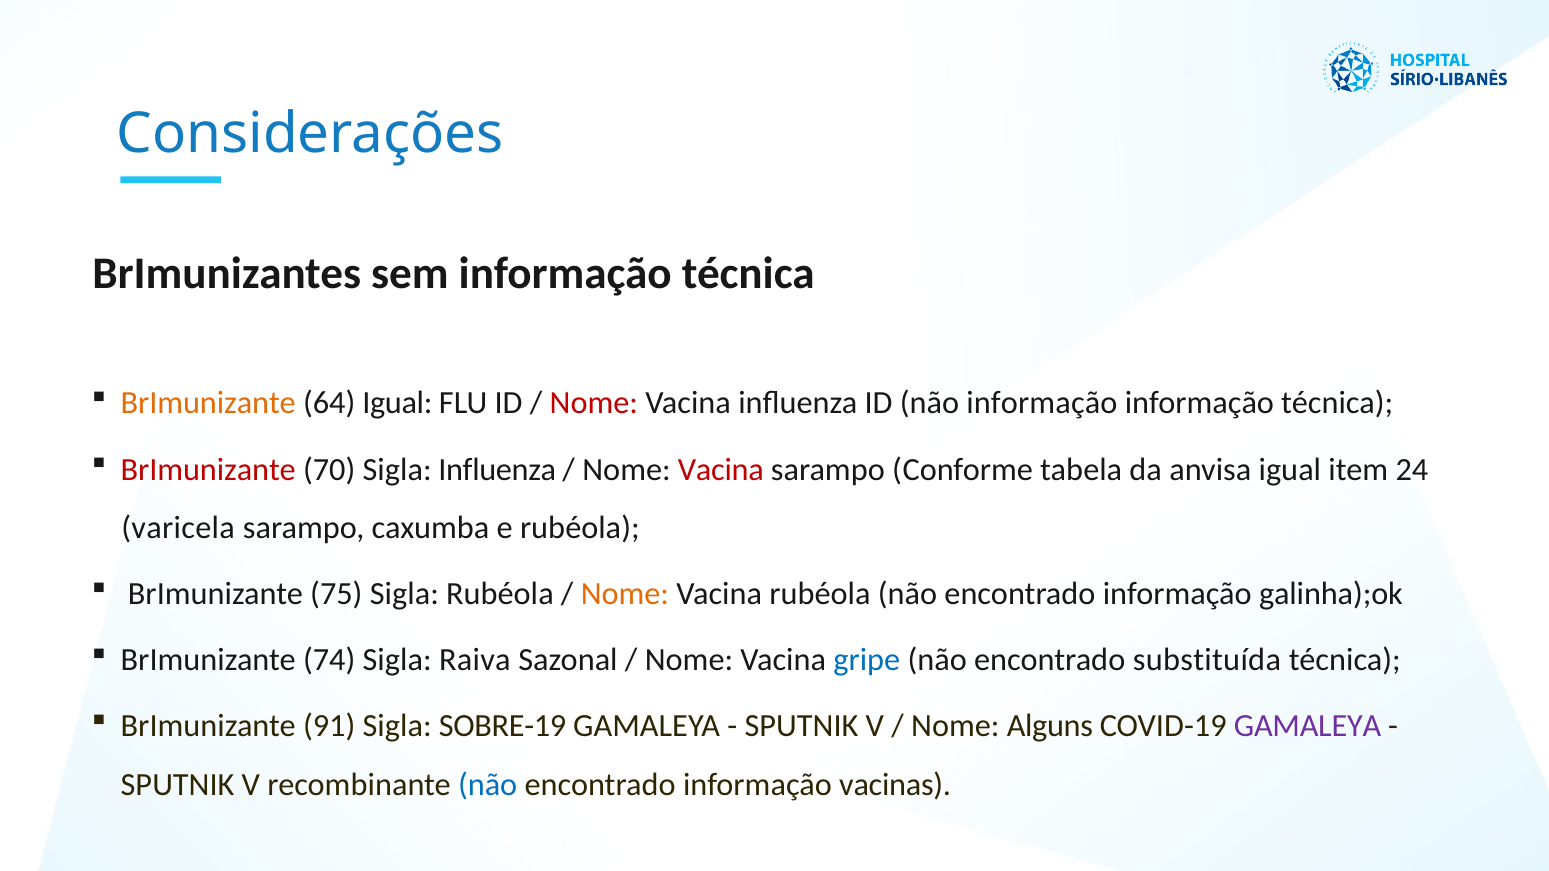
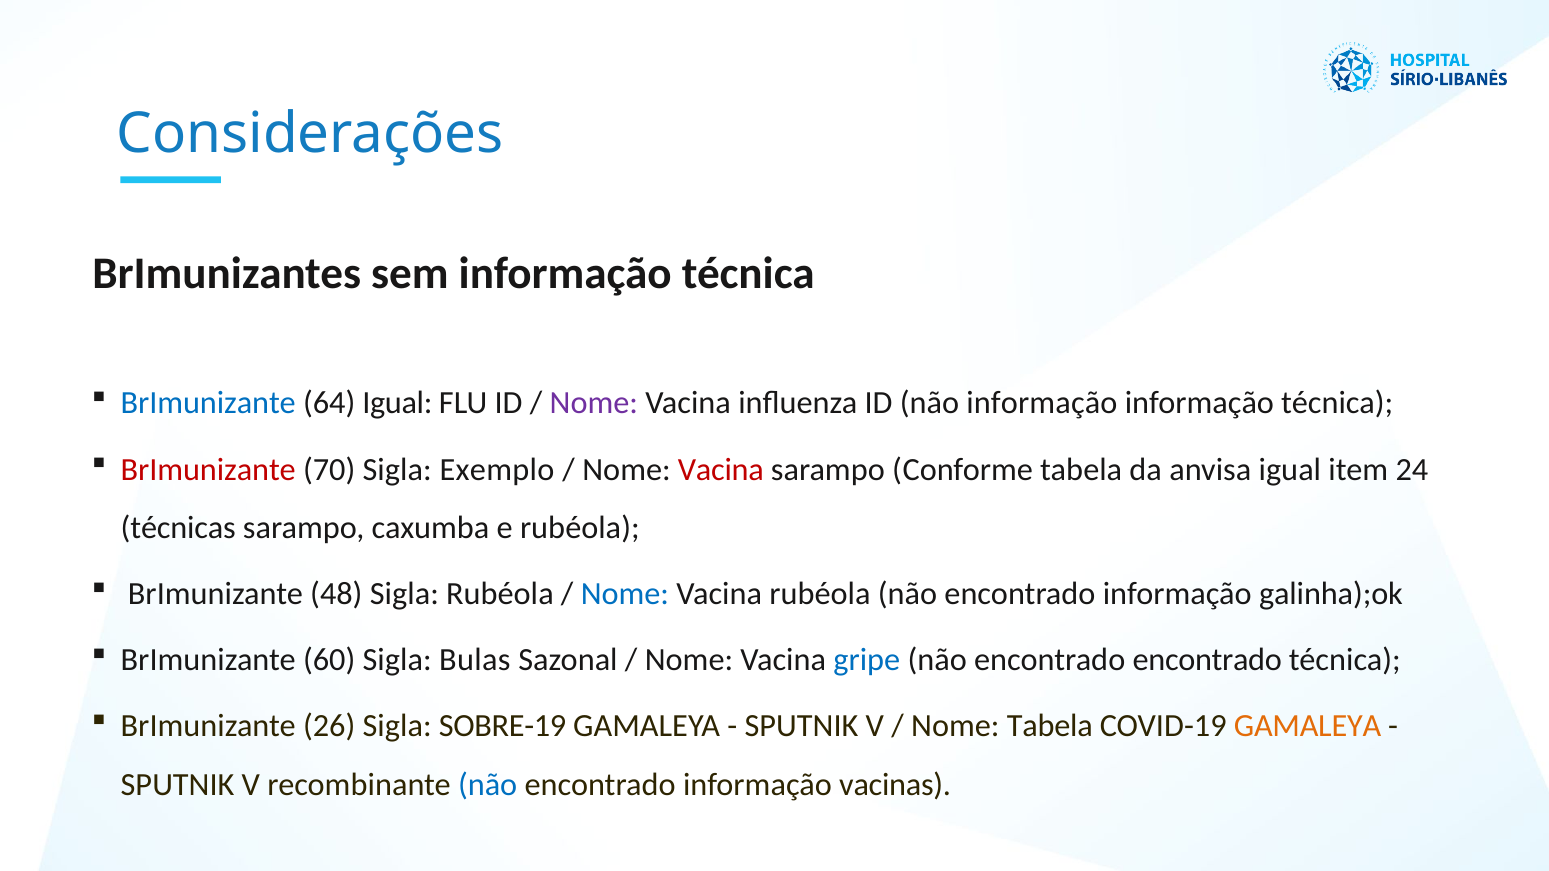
BrImunizante at (208, 403) colour: orange -> blue
Nome at (594, 403) colour: red -> purple
Sigla Influenza: Influenza -> Exemplo
varicela: varicela -> técnicas
75: 75 -> 48
Nome at (625, 594) colour: orange -> blue
74: 74 -> 60
Raiva: Raiva -> Bulas
encontrado substituída: substituída -> encontrado
91: 91 -> 26
Nome Alguns: Alguns -> Tabela
GAMALEYA at (1308, 727) colour: purple -> orange
